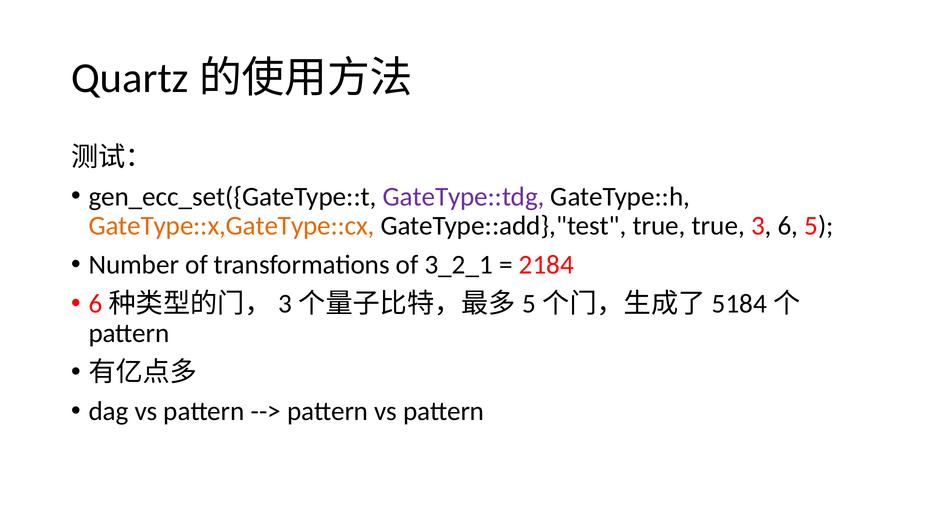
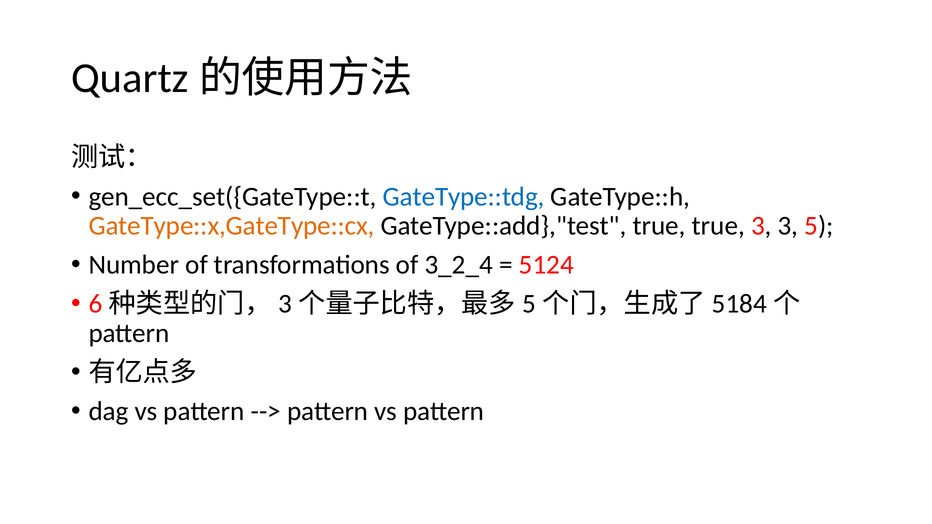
GateType::tdg colour: purple -> blue
3 6: 6 -> 3
3_2_1: 3_2_1 -> 3_2_4
2184: 2184 -> 5124
